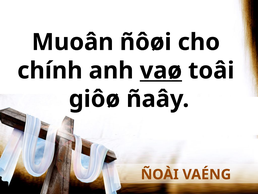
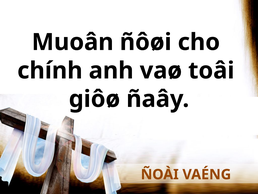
vaø underline: present -> none
